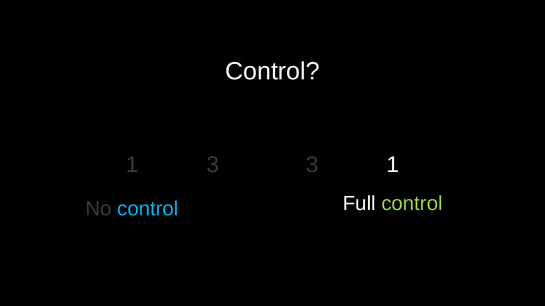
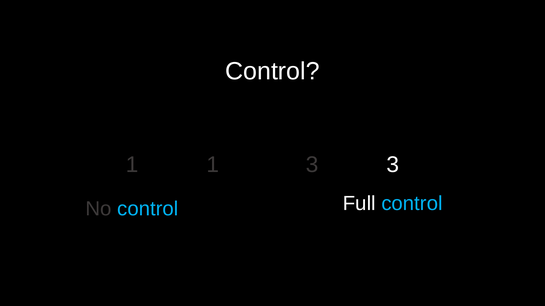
1 3: 3 -> 1
3 1: 1 -> 3
control at (412, 204) colour: light green -> light blue
